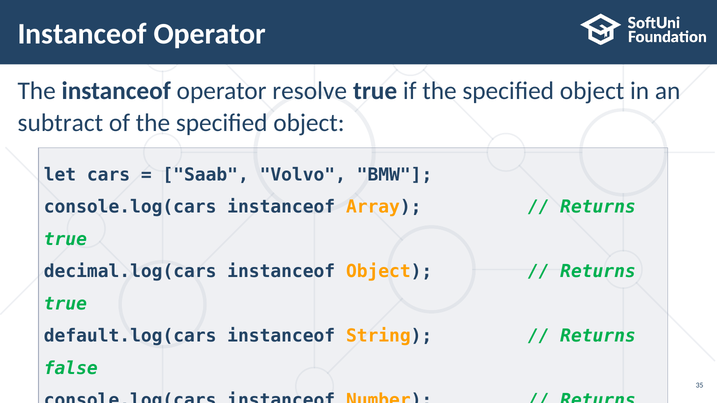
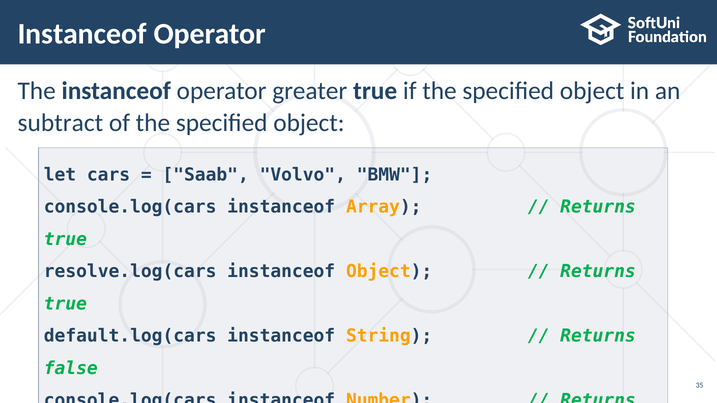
resolve: resolve -> greater
decimal.log(cars: decimal.log(cars -> resolve.log(cars
